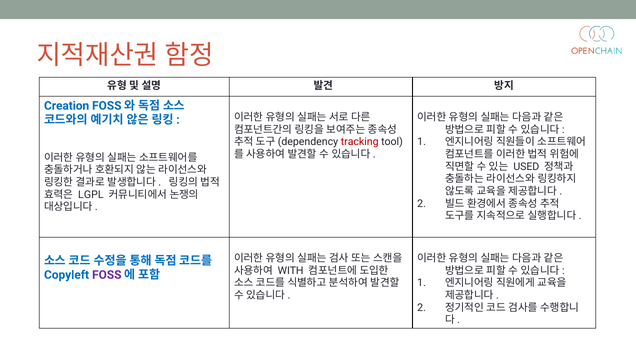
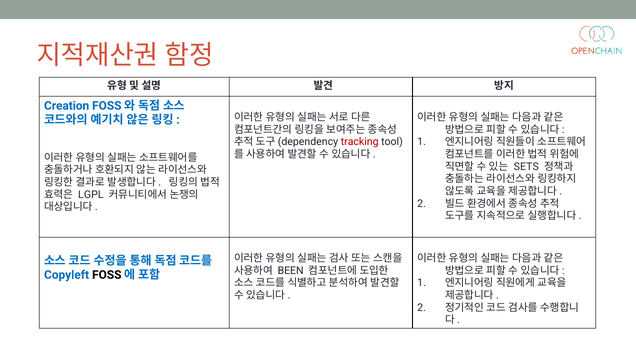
USED: USED -> SETS
WITH: WITH -> BEEN
FOSS at (107, 275) colour: purple -> black
